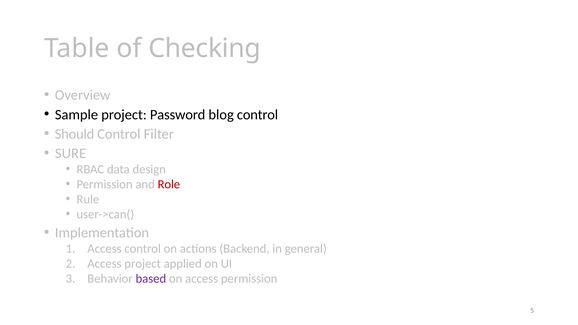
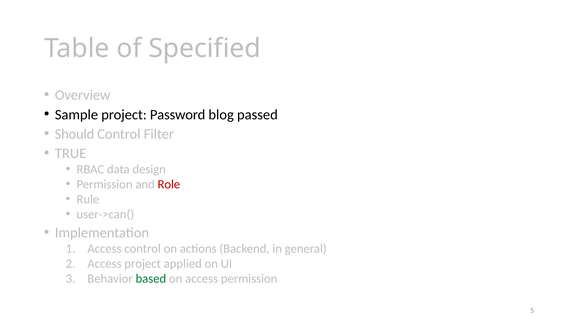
Checking: Checking -> Specified
blog control: control -> passed
SURE: SURE -> TRUE
based colour: purple -> green
